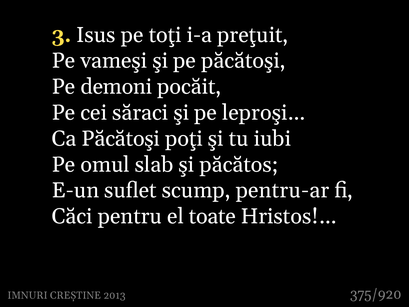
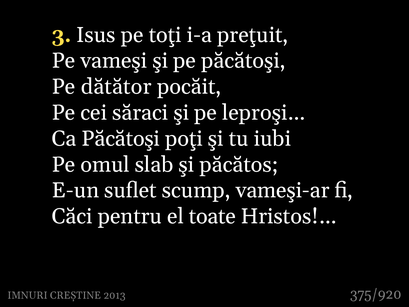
demoni: demoni -> dătător
pentru-ar: pentru-ar -> vameşi-ar
